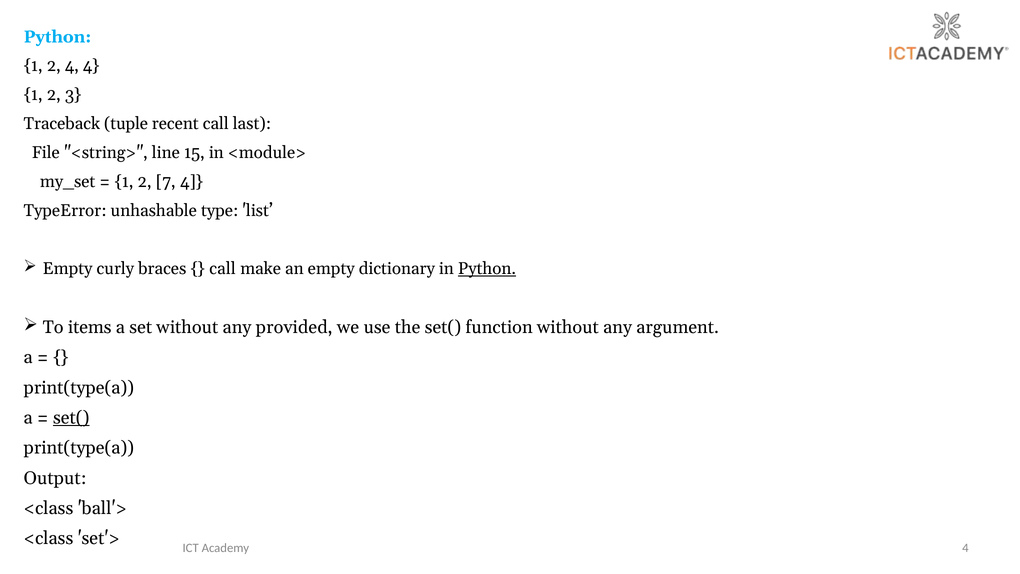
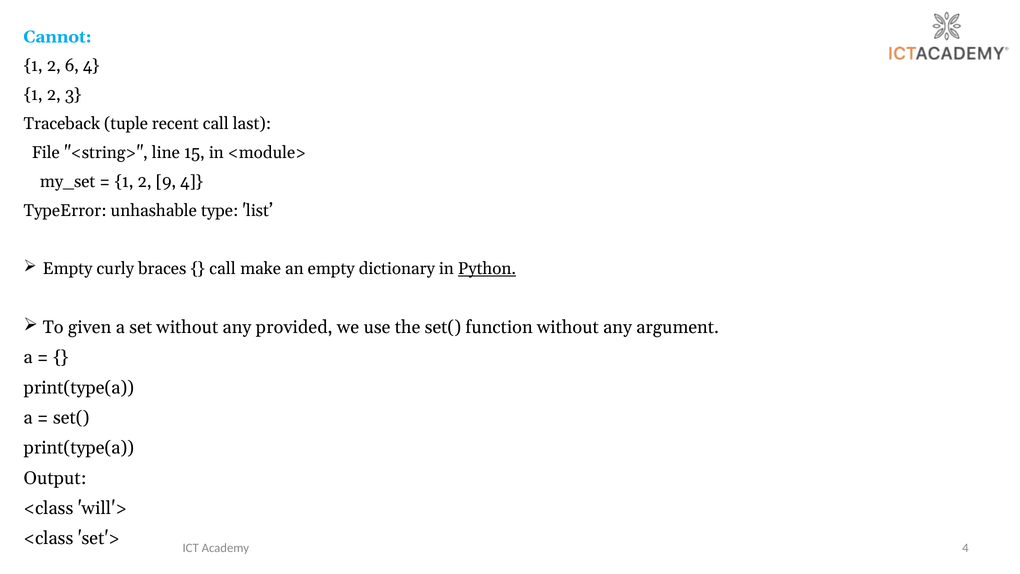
Python at (57, 37): Python -> Cannot
2 4: 4 -> 6
7: 7 -> 9
items: items -> given
set( at (71, 418) underline: present -> none
ball'>: ball'> -> will'>
